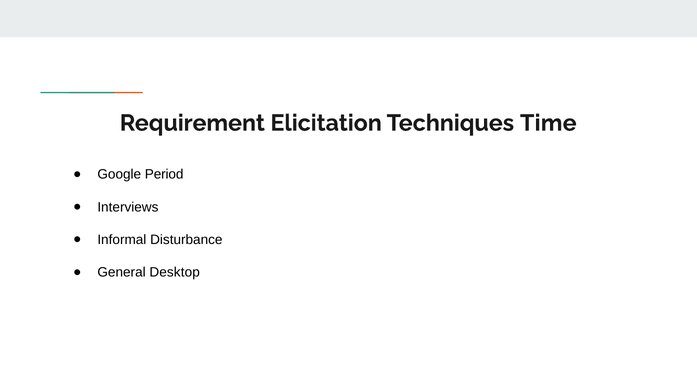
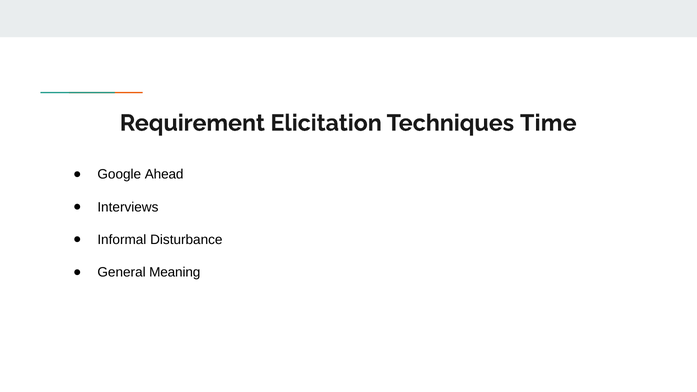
Period: Period -> Ahead
Desktop: Desktop -> Meaning
